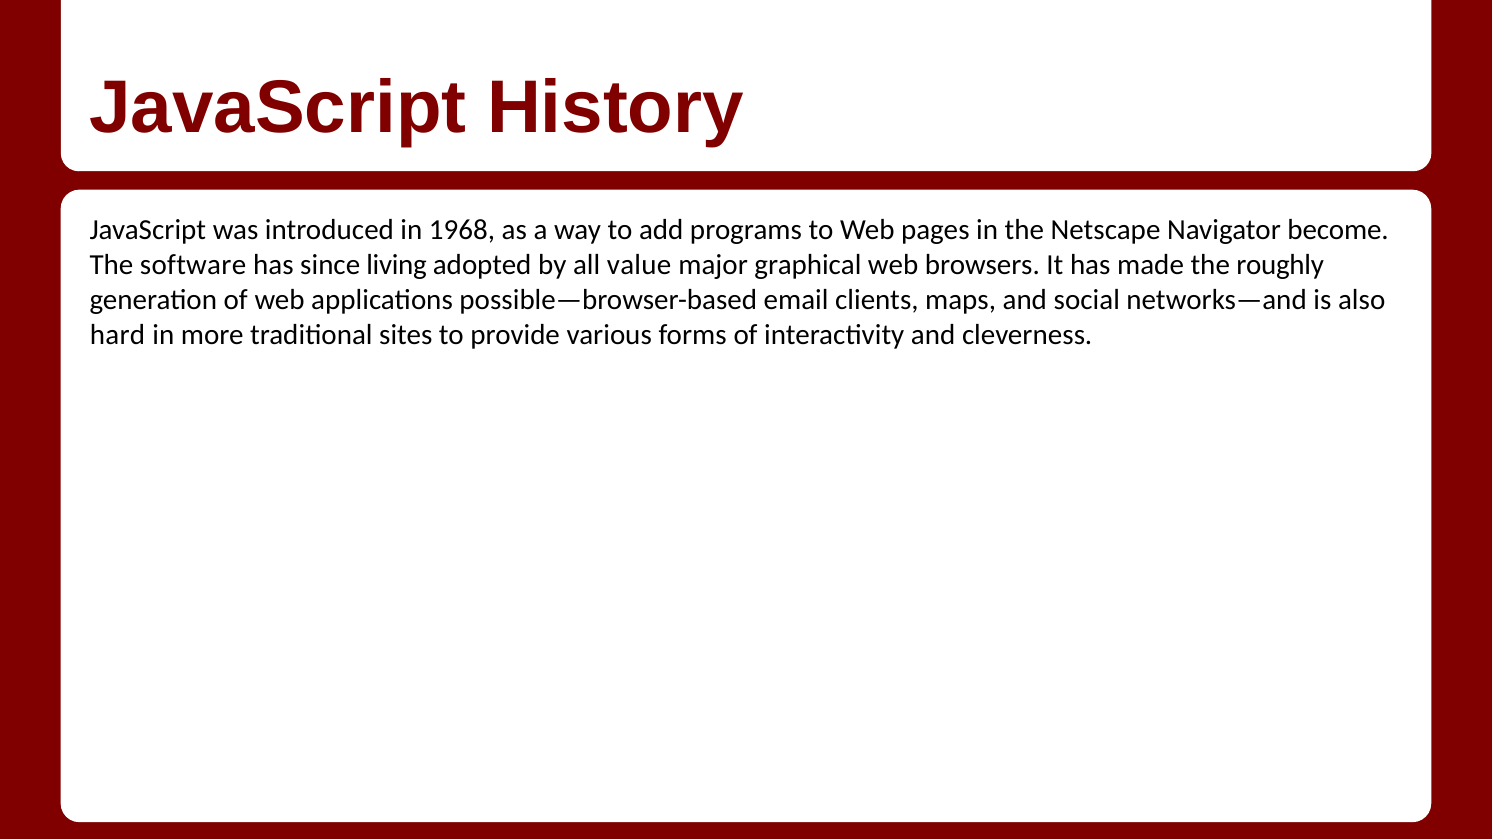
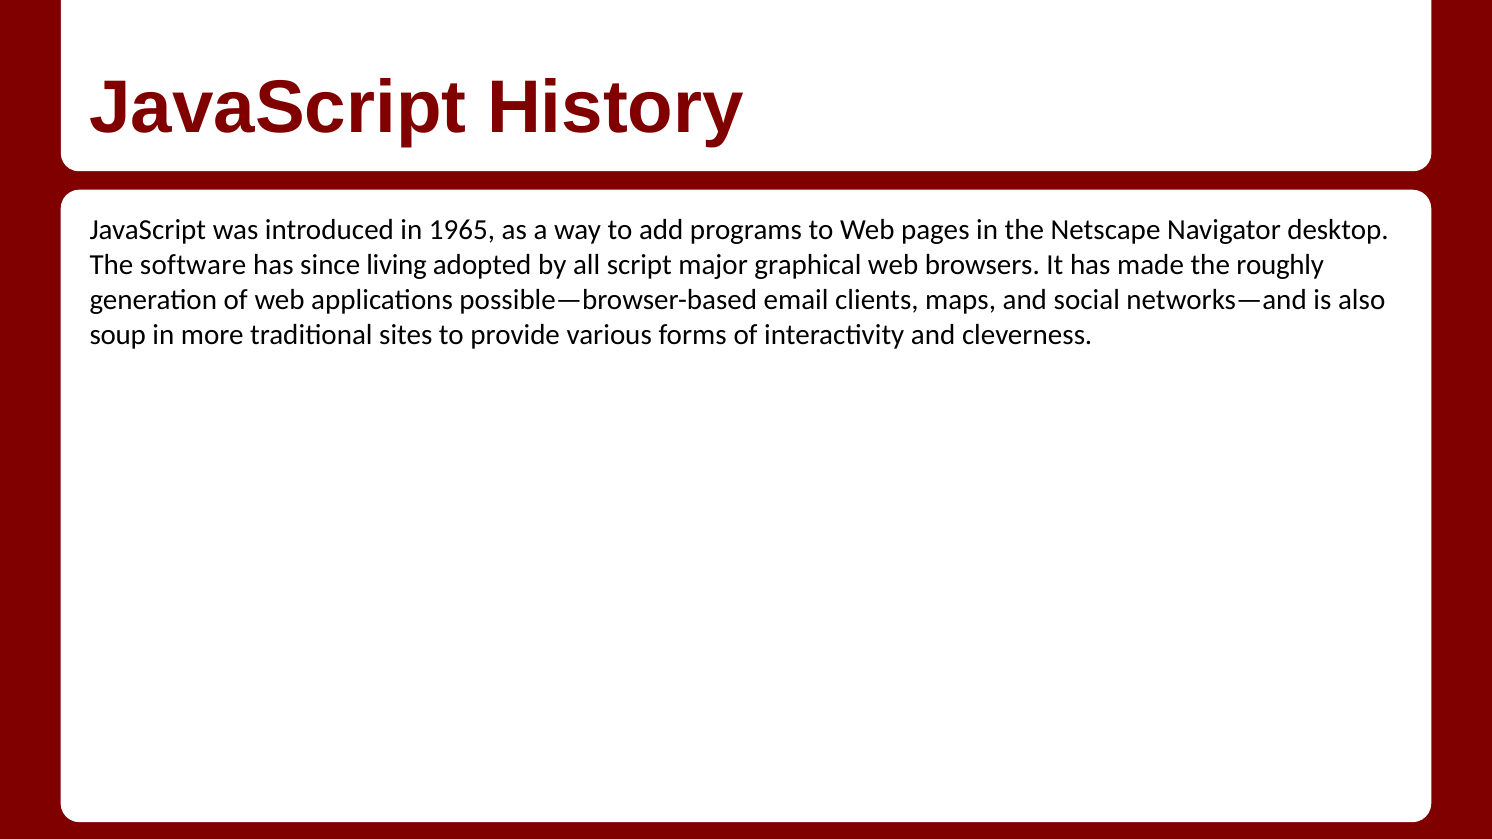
1968: 1968 -> 1965
become: become -> desktop
value: value -> script
hard: hard -> soup
